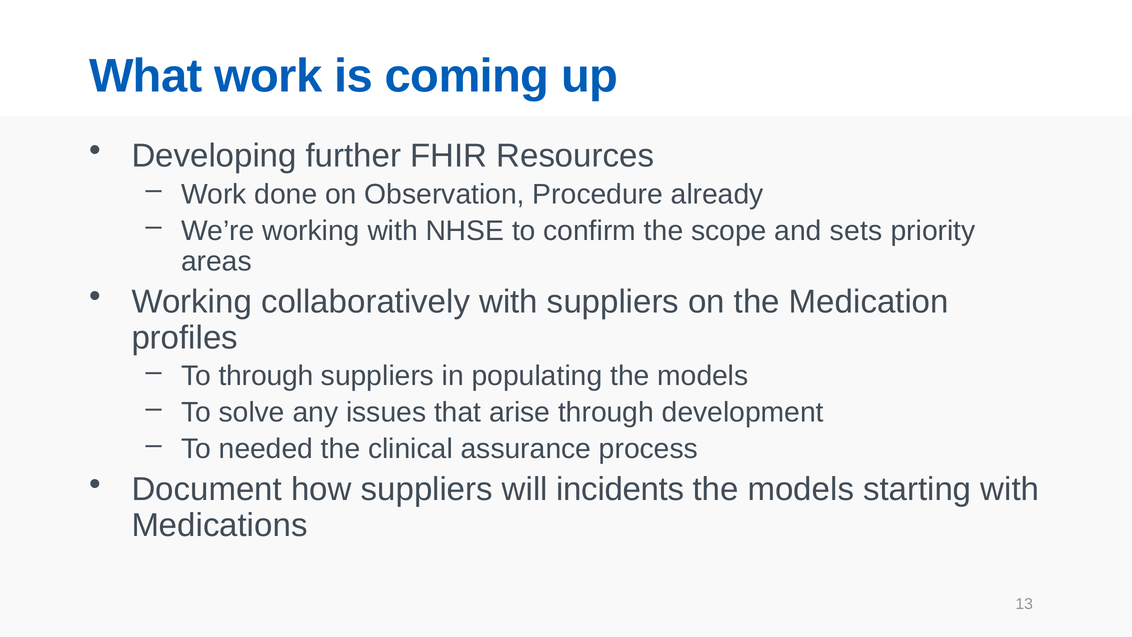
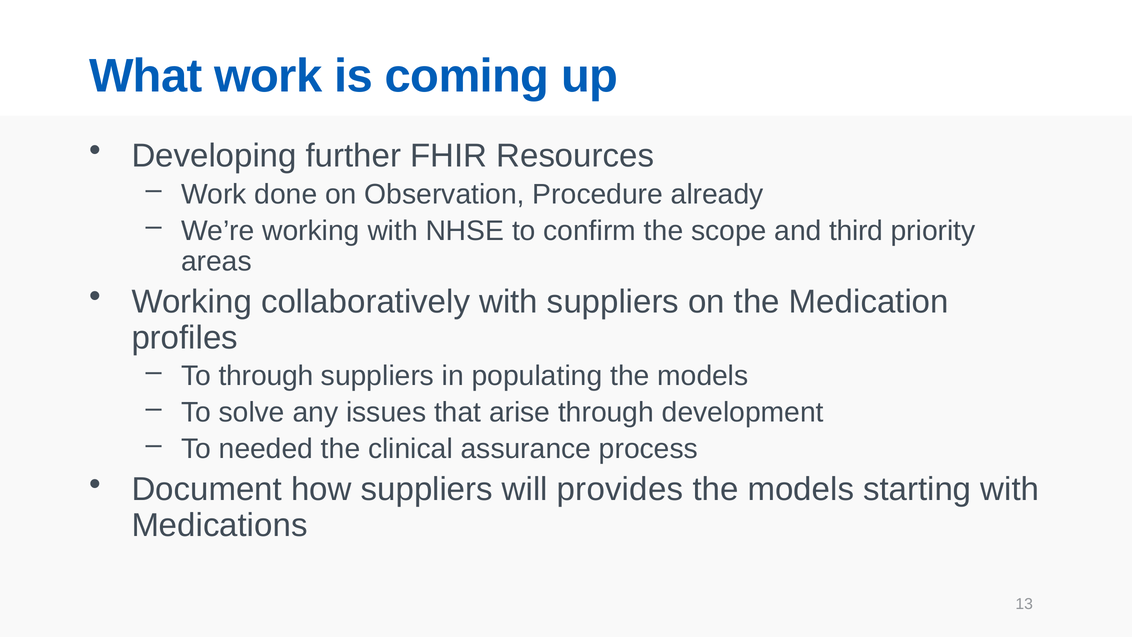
sets: sets -> third
incidents: incidents -> provides
